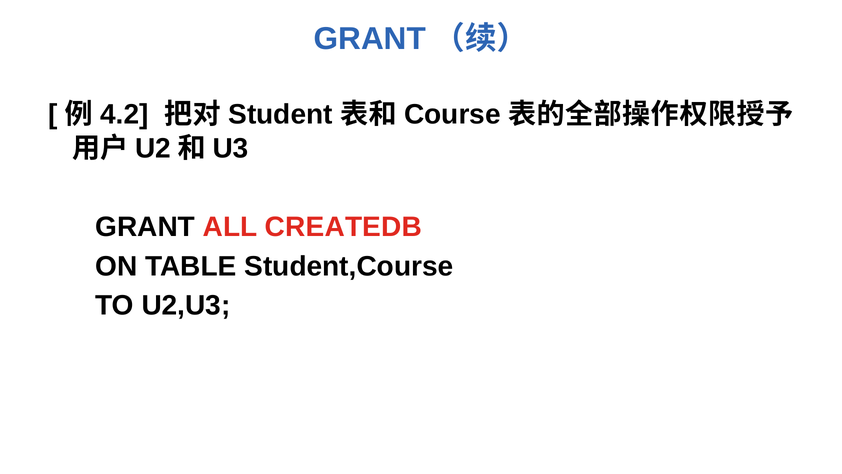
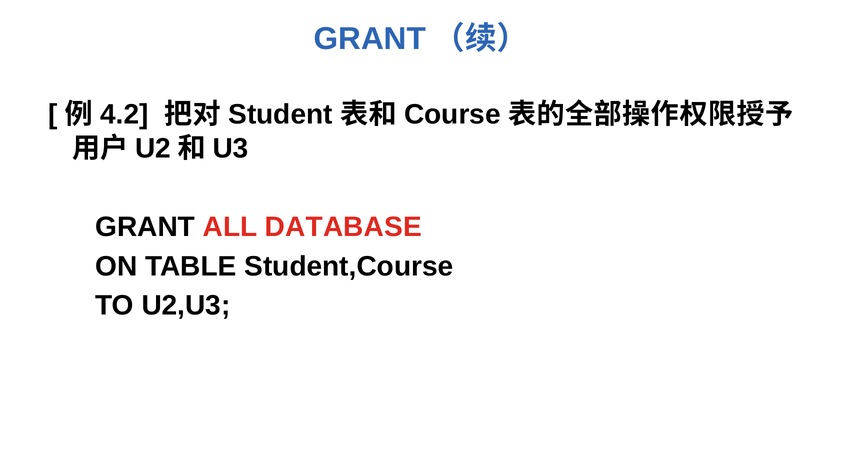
CREATEDB: CREATEDB -> DATABASE
